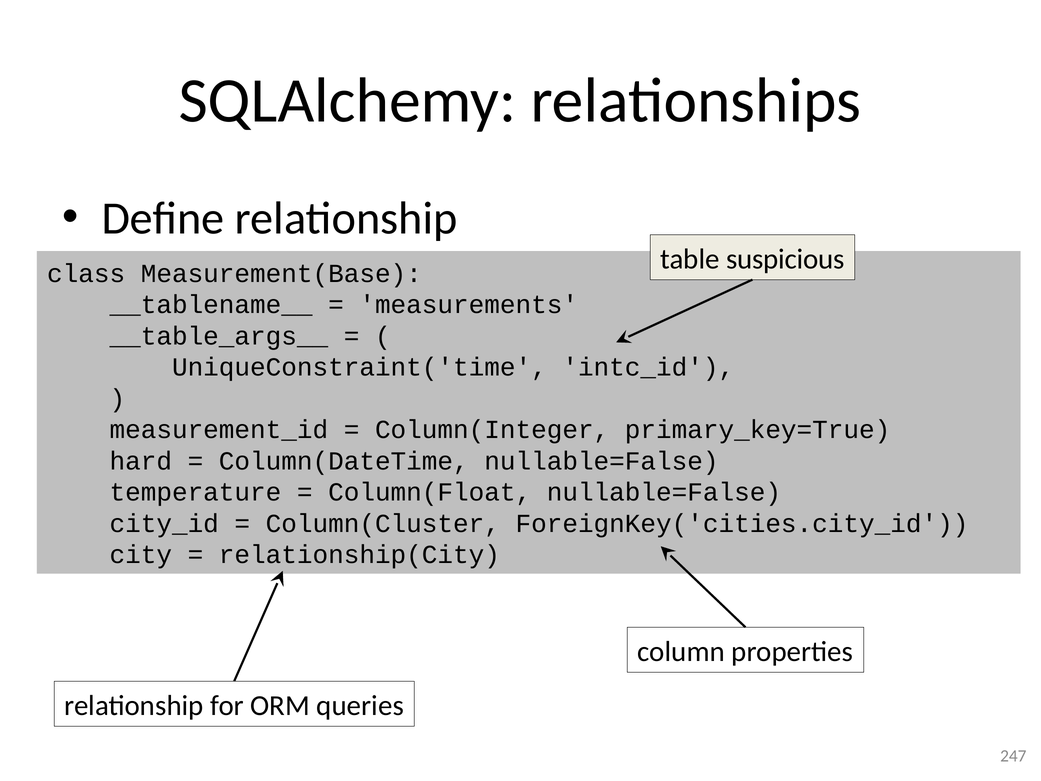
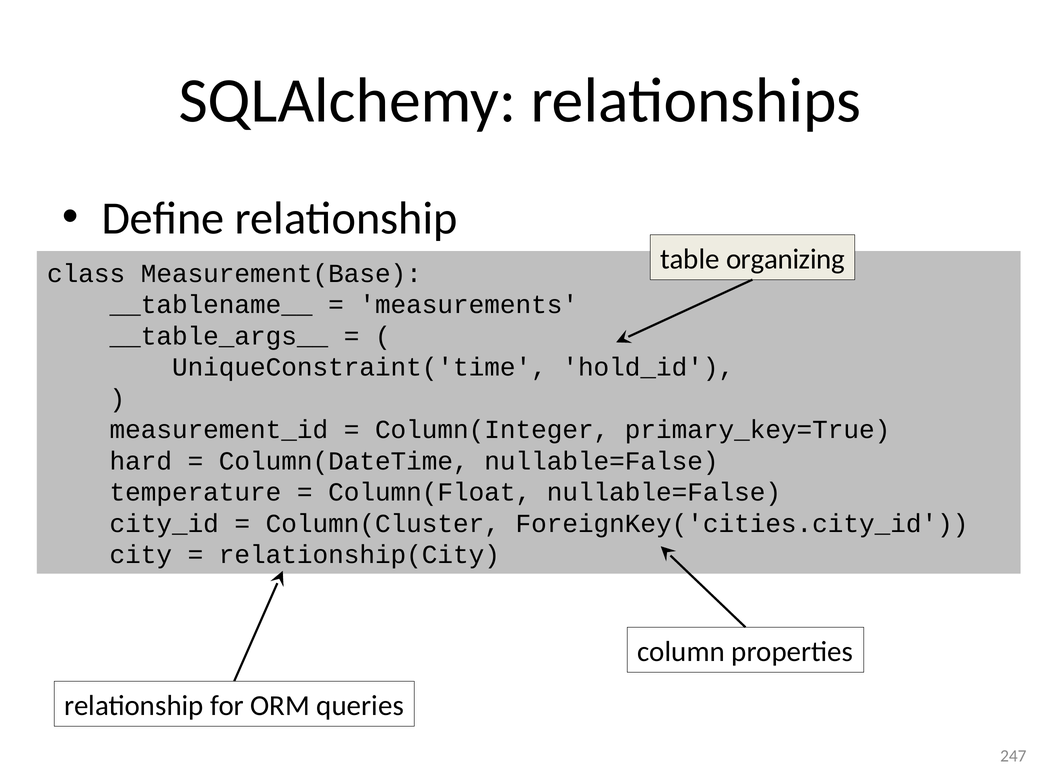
suspicious: suspicious -> organizing
intc_id: intc_id -> hold_id
